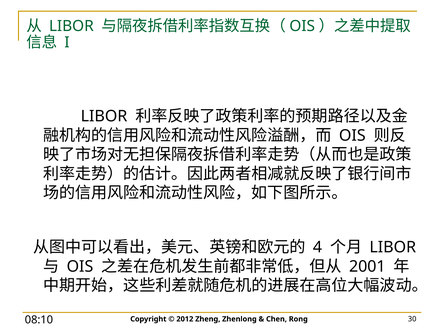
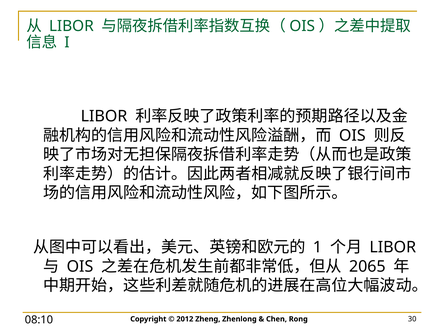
4: 4 -> 1
2001: 2001 -> 2065
